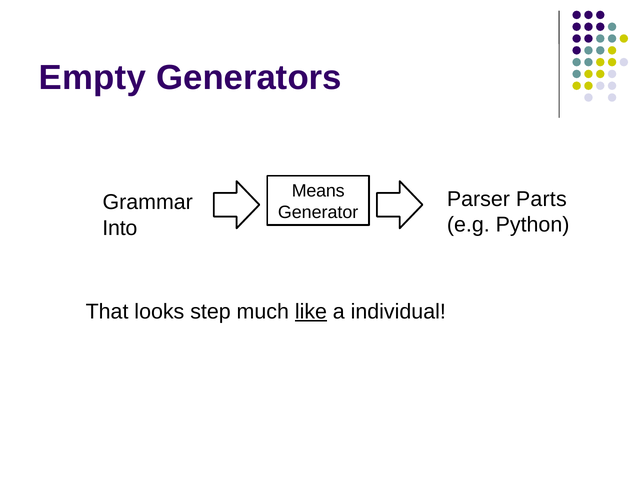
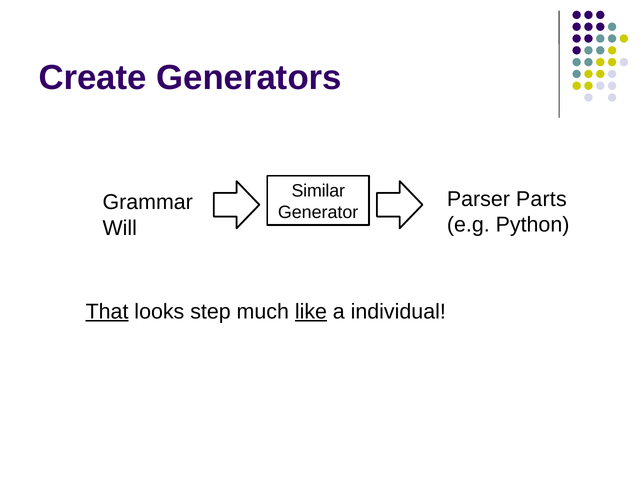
Empty: Empty -> Create
Means: Means -> Similar
Into: Into -> Will
That underline: none -> present
